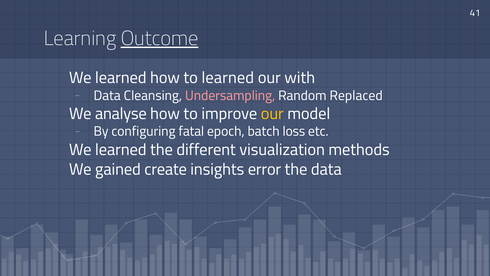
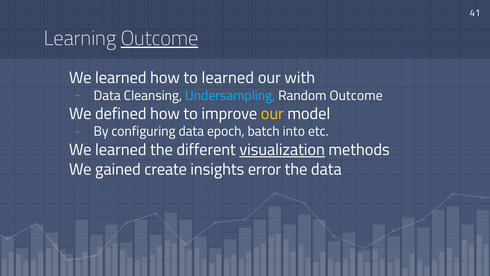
Undersampling colour: pink -> light blue
Random Replaced: Replaced -> Outcome
analyse: analyse -> defined
configuring fatal: fatal -> data
loss: loss -> into
visualization underline: none -> present
